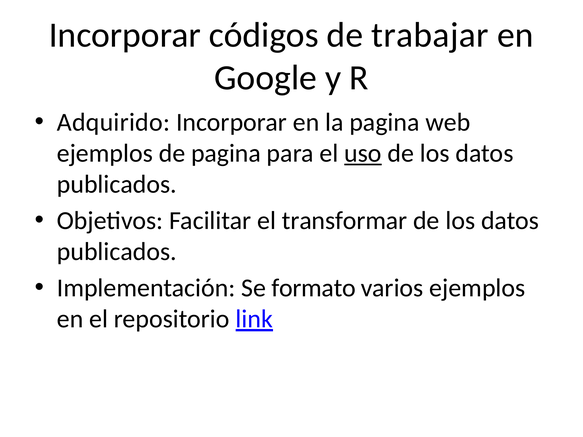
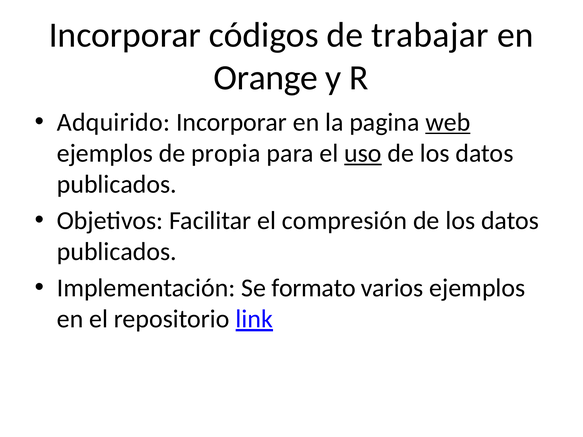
Google: Google -> Orange
web underline: none -> present
de pagina: pagina -> propia
transformar: transformar -> compresión
